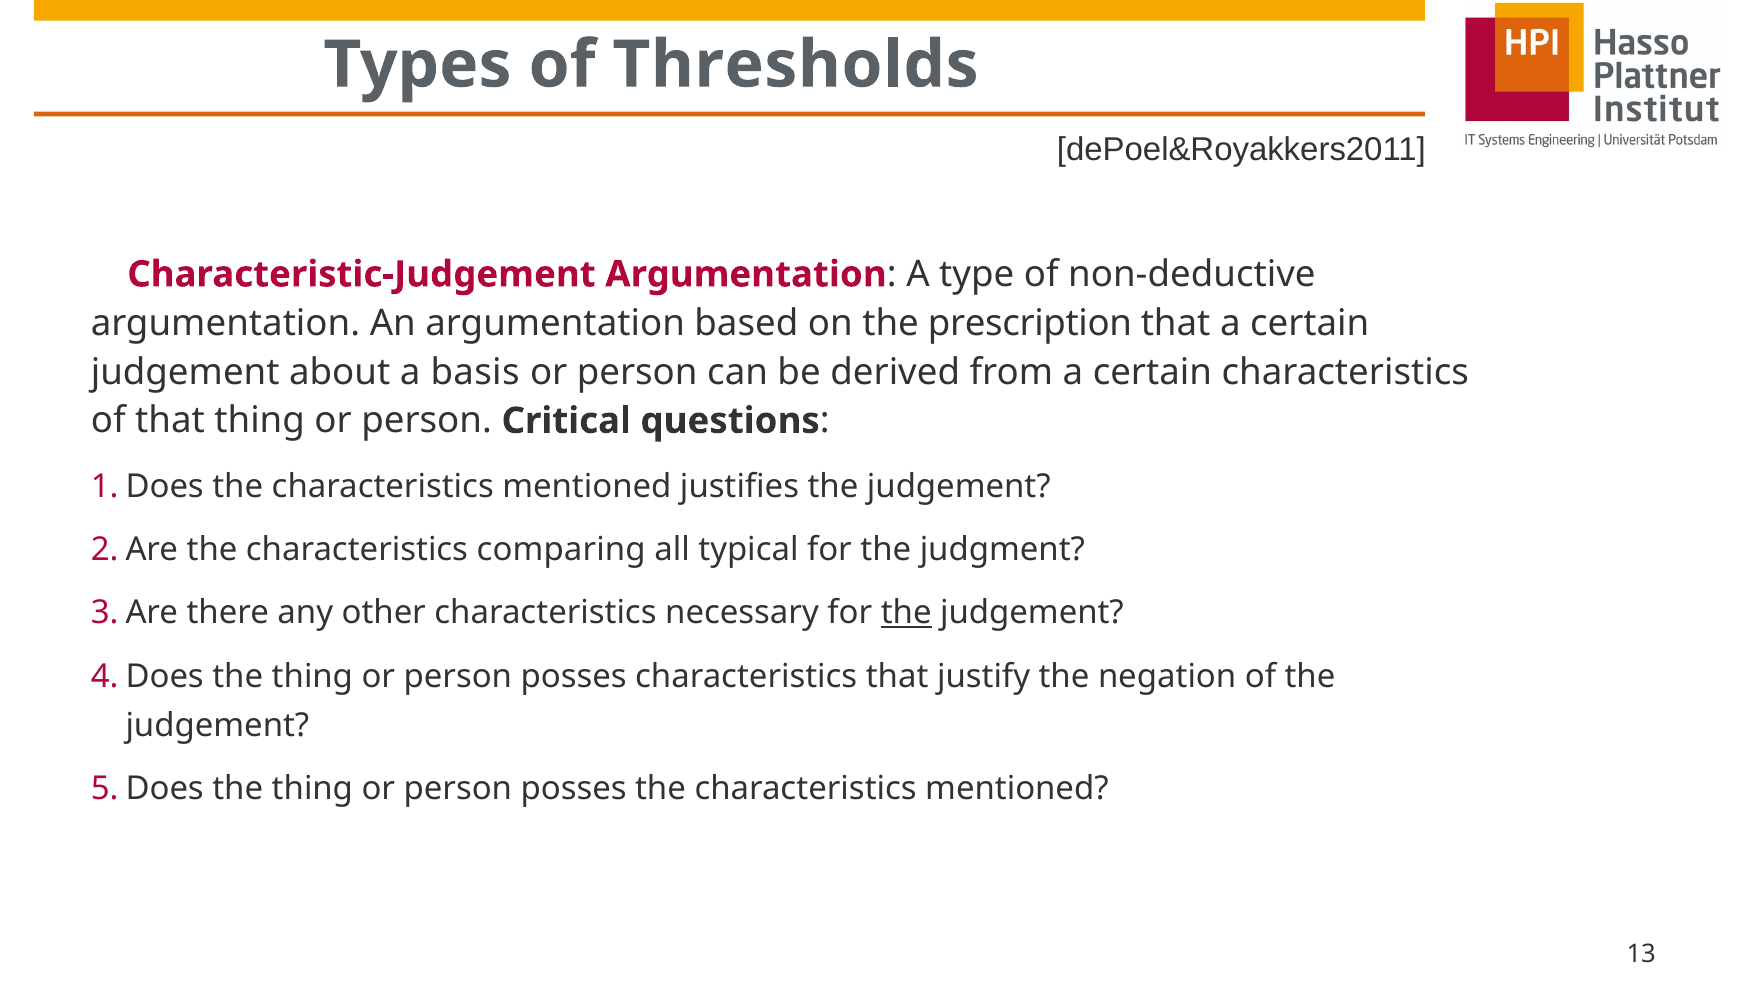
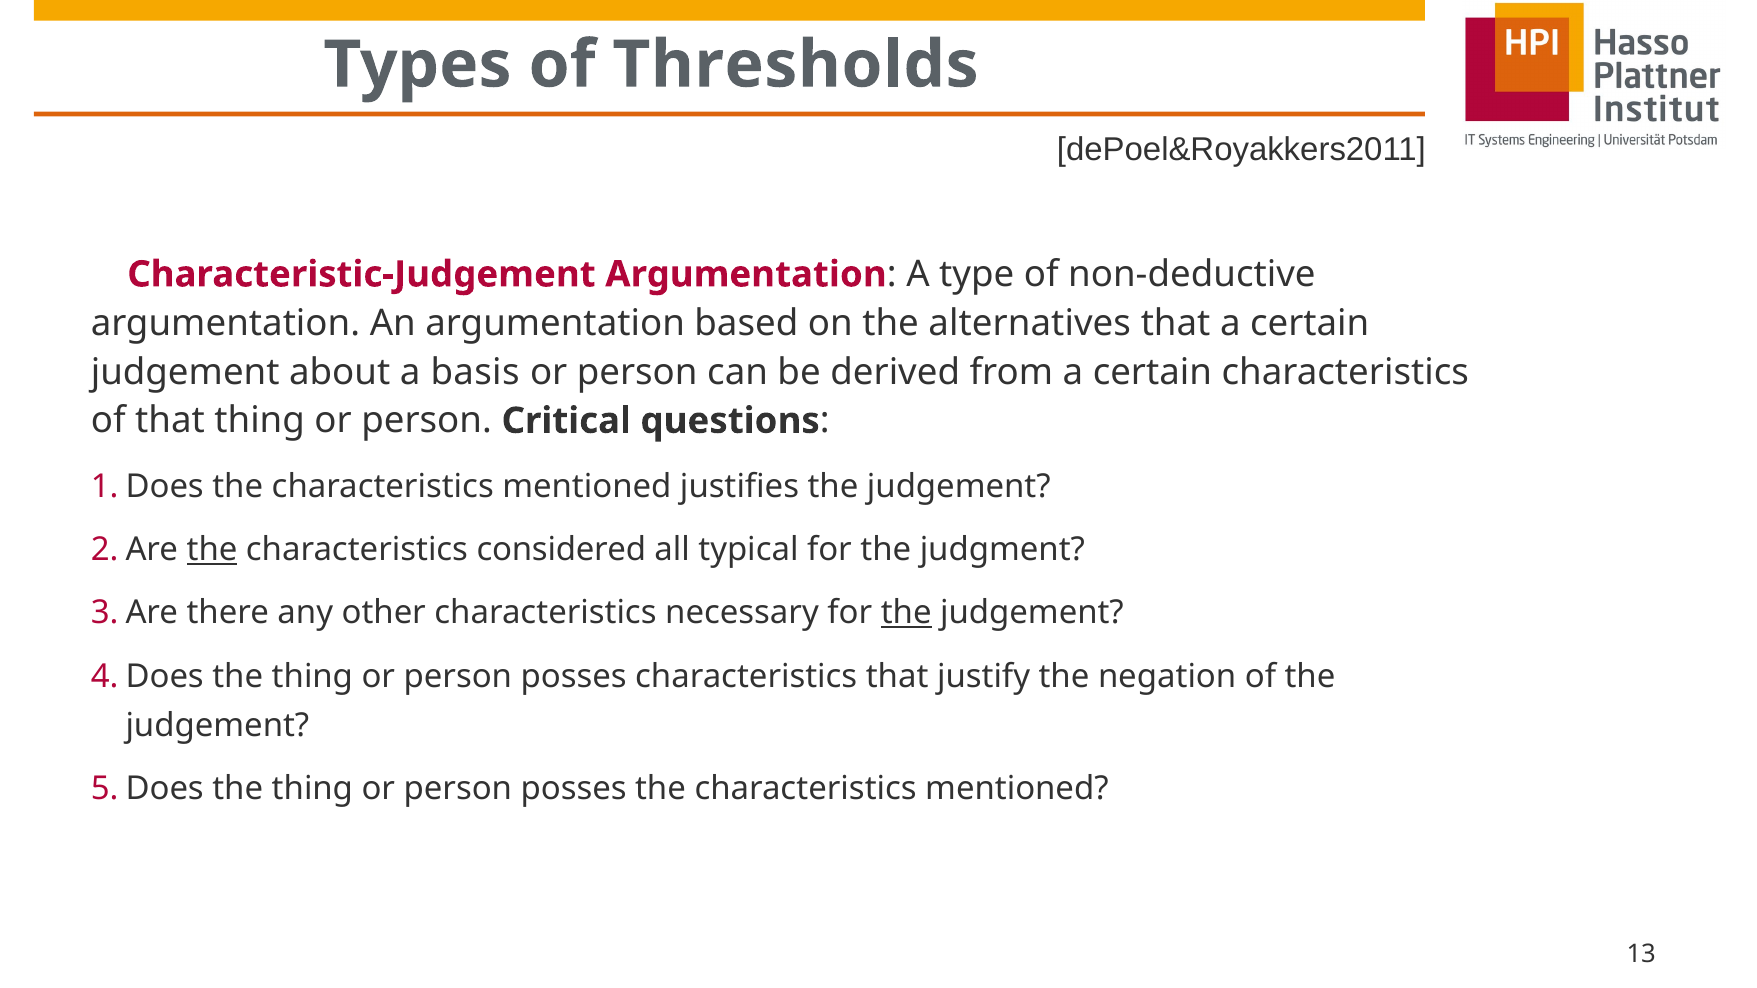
prescription: prescription -> alternatives
the at (212, 550) underline: none -> present
comparing: comparing -> considered
